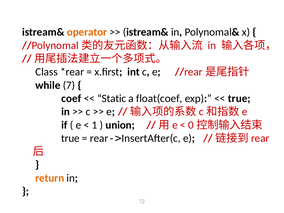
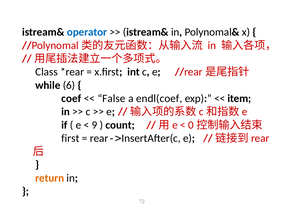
operator colour: orange -> blue
7: 7 -> 6
Static: Static -> False
float(coef: float(coef -> endl(coef
true at (239, 98): true -> item
1: 1 -> 9
union: union -> count
true at (70, 138): true -> first
